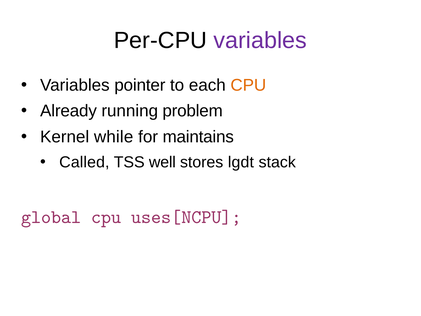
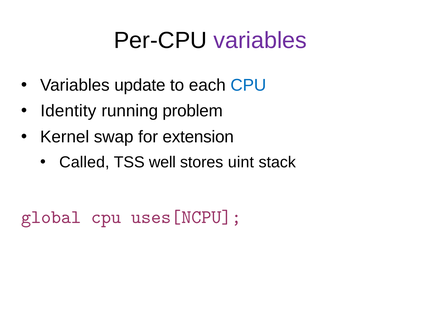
pointer: pointer -> update
CPU at (248, 85) colour: orange -> blue
Already: Already -> Identity
while: while -> swap
maintains: maintains -> extension
lgdt: lgdt -> uint
